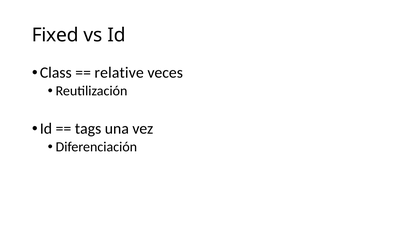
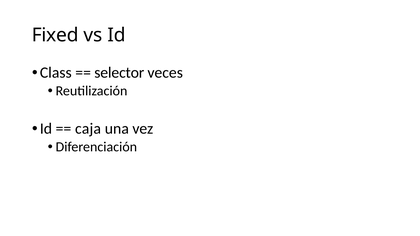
relative: relative -> selector
tags: tags -> caja
